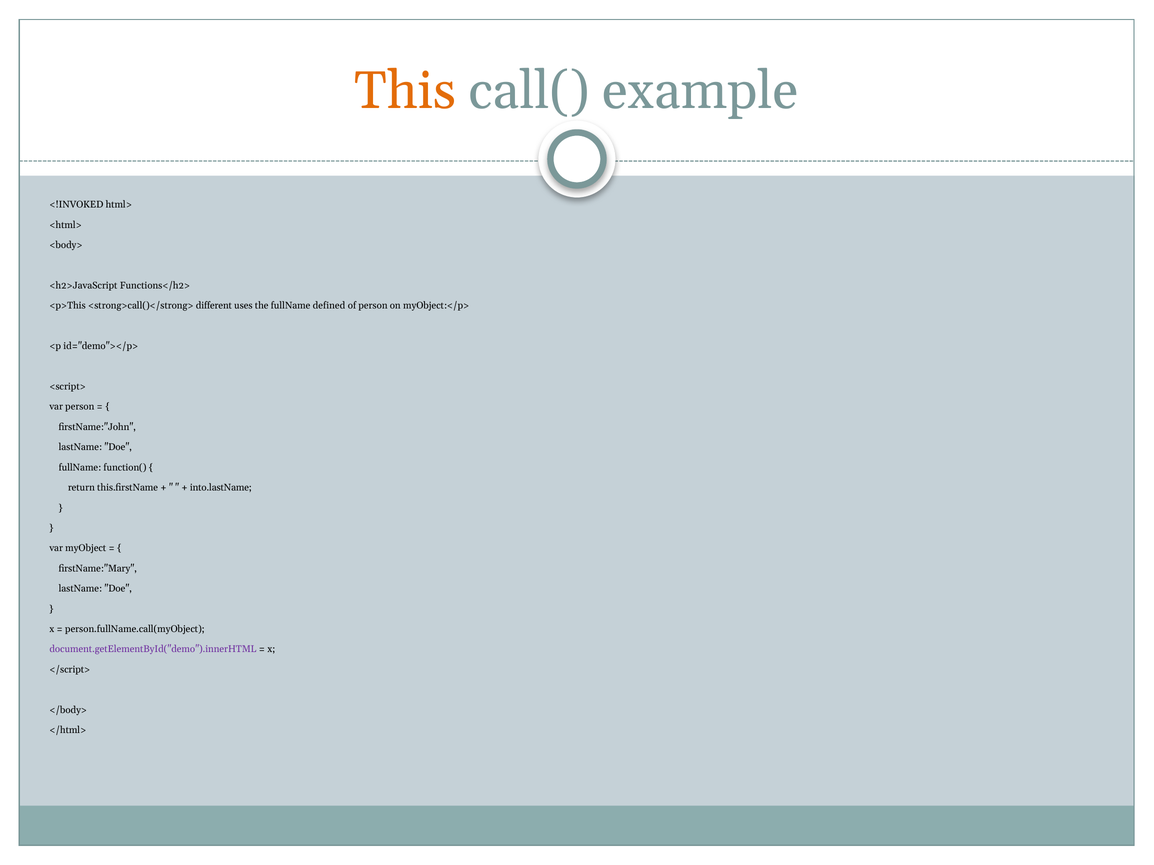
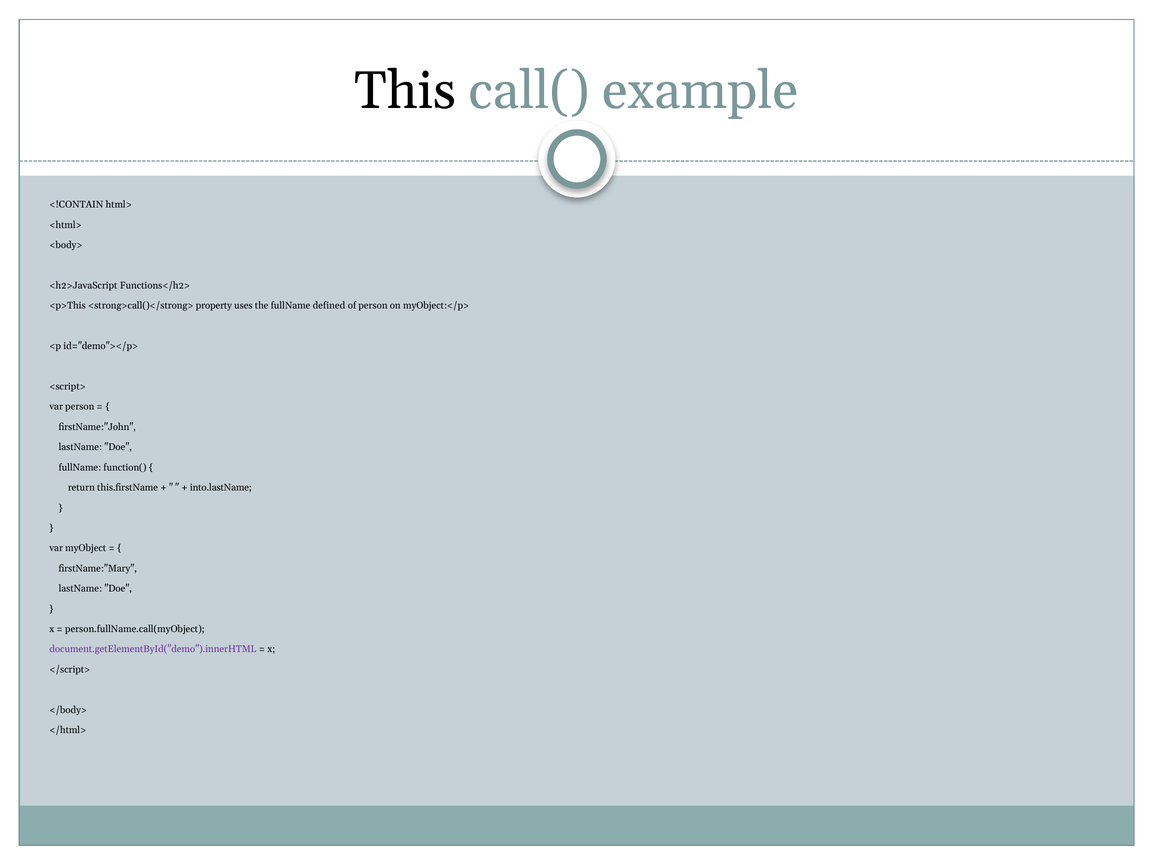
This colour: orange -> black
<!INVOKED: <!INVOKED -> <!CONTAIN
different: different -> property
